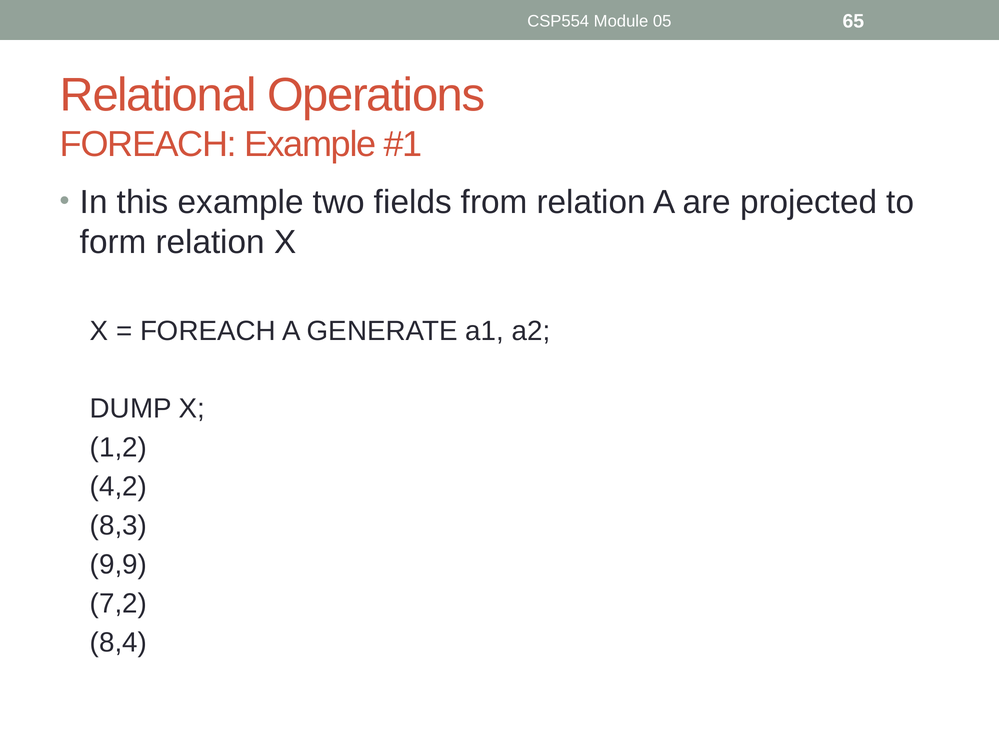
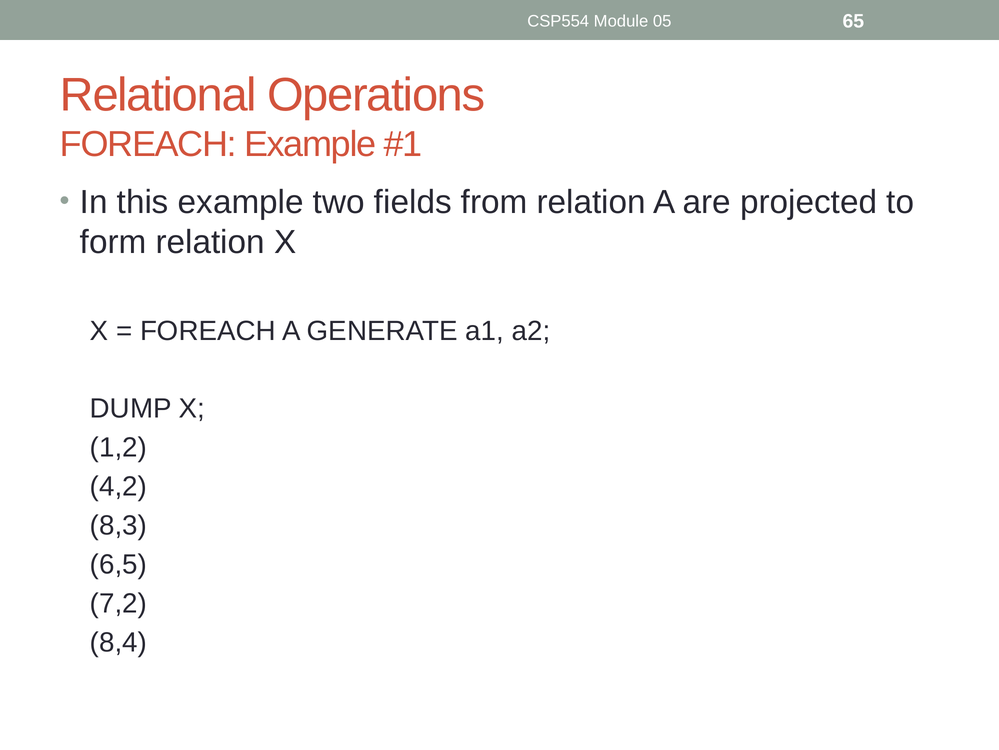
9,9: 9,9 -> 6,5
